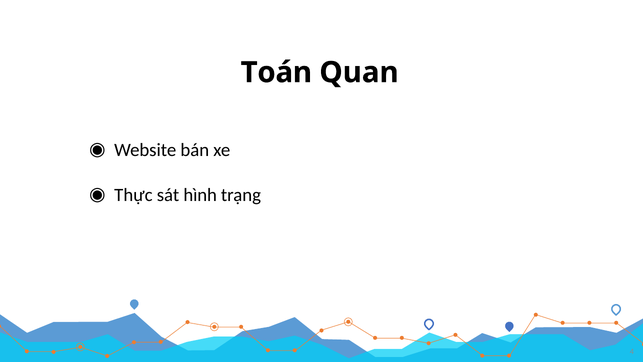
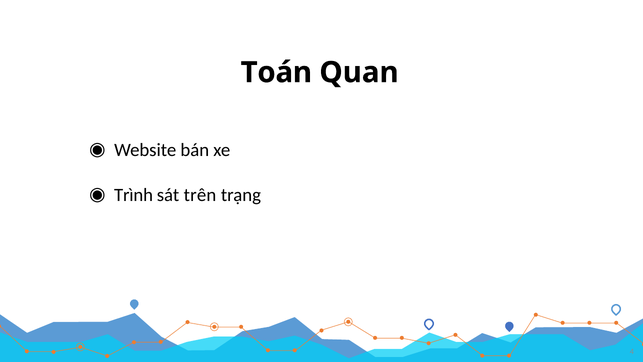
Thực: Thực -> Trình
hình: hình -> trên
